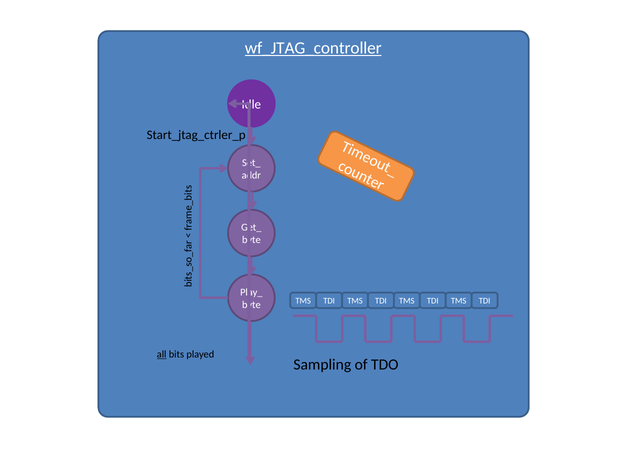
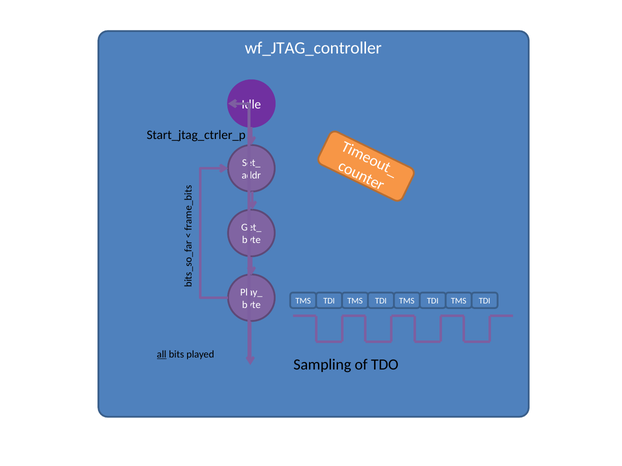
wf_JTAG_controller underline: present -> none
